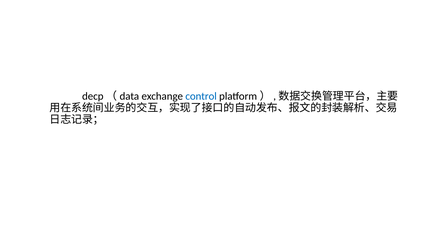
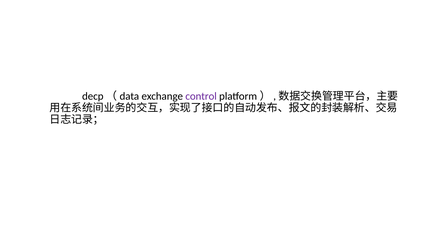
control colour: blue -> purple
